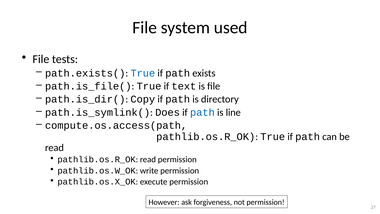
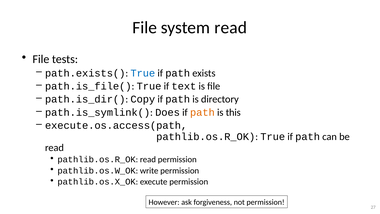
system used: used -> read
path at (202, 112) colour: blue -> orange
line: line -> this
compute.os.access(path: compute.os.access(path -> execute.os.access(path
